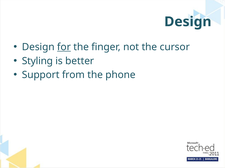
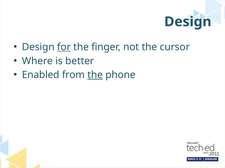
Styling: Styling -> Where
Support: Support -> Enabled
the at (95, 75) underline: none -> present
